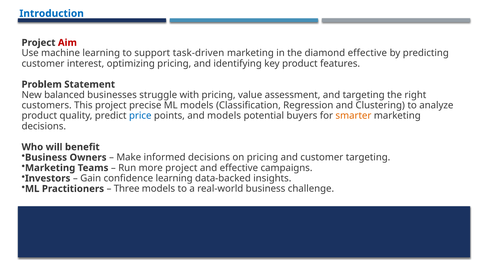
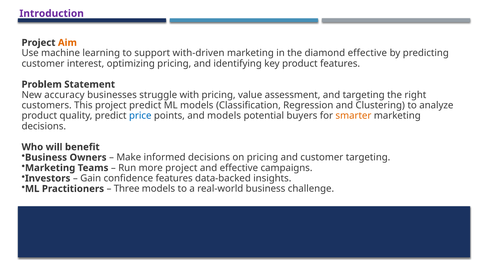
Introduction colour: blue -> purple
Aim colour: red -> orange
task-driven: task-driven -> with-driven
balanced: balanced -> accuracy
project precise: precise -> predict
confidence learning: learning -> features
